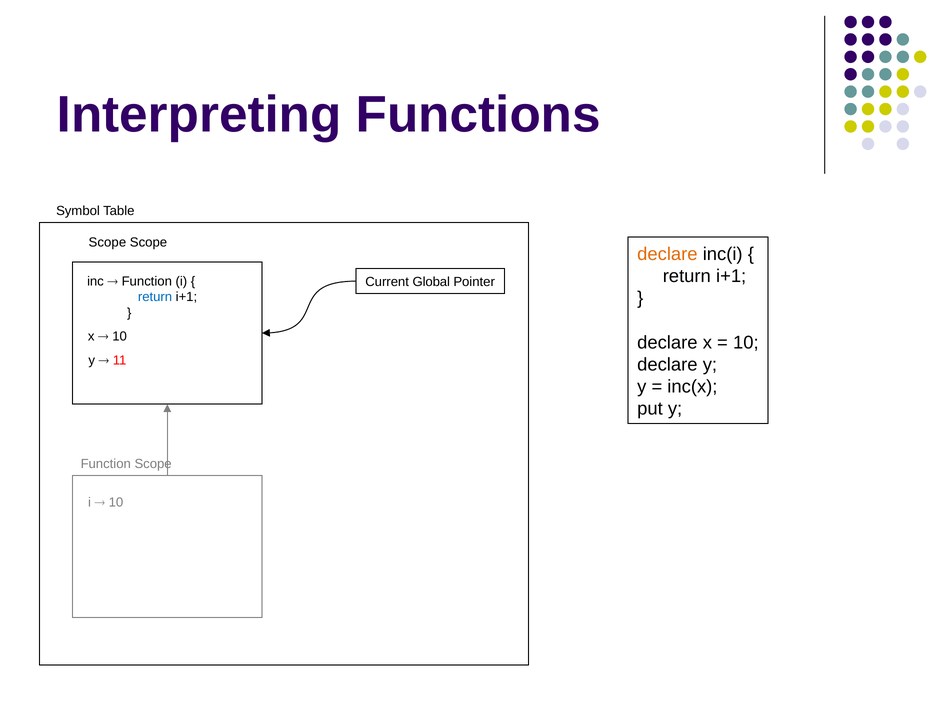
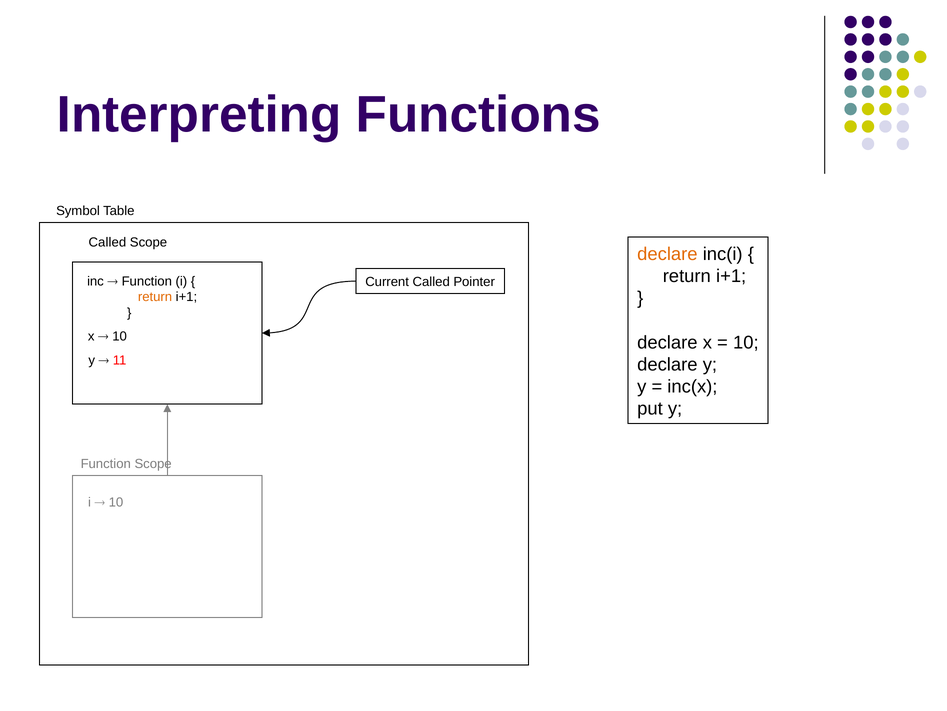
Scope at (107, 242): Scope -> Called
Current Global: Global -> Called
return at (155, 297) colour: blue -> orange
